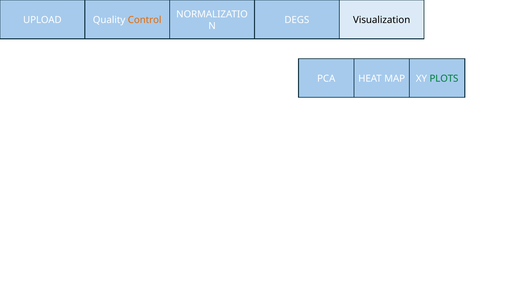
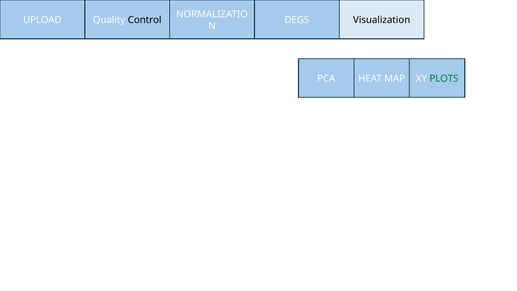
Control colour: orange -> black
